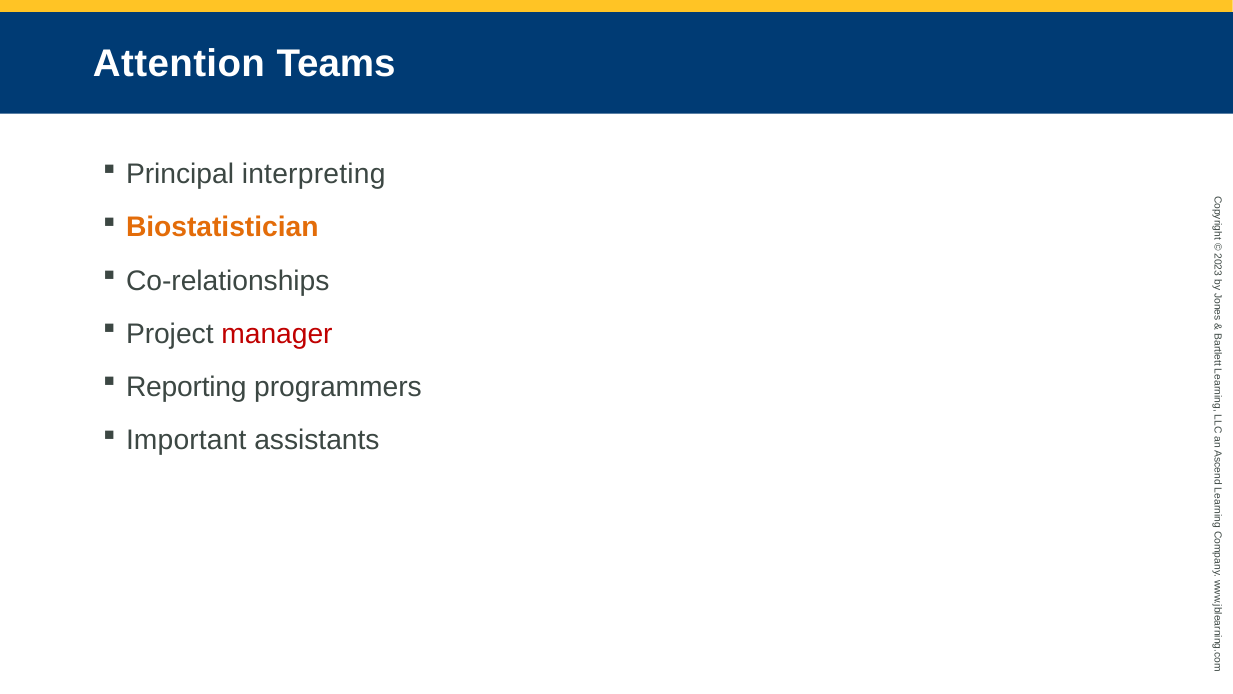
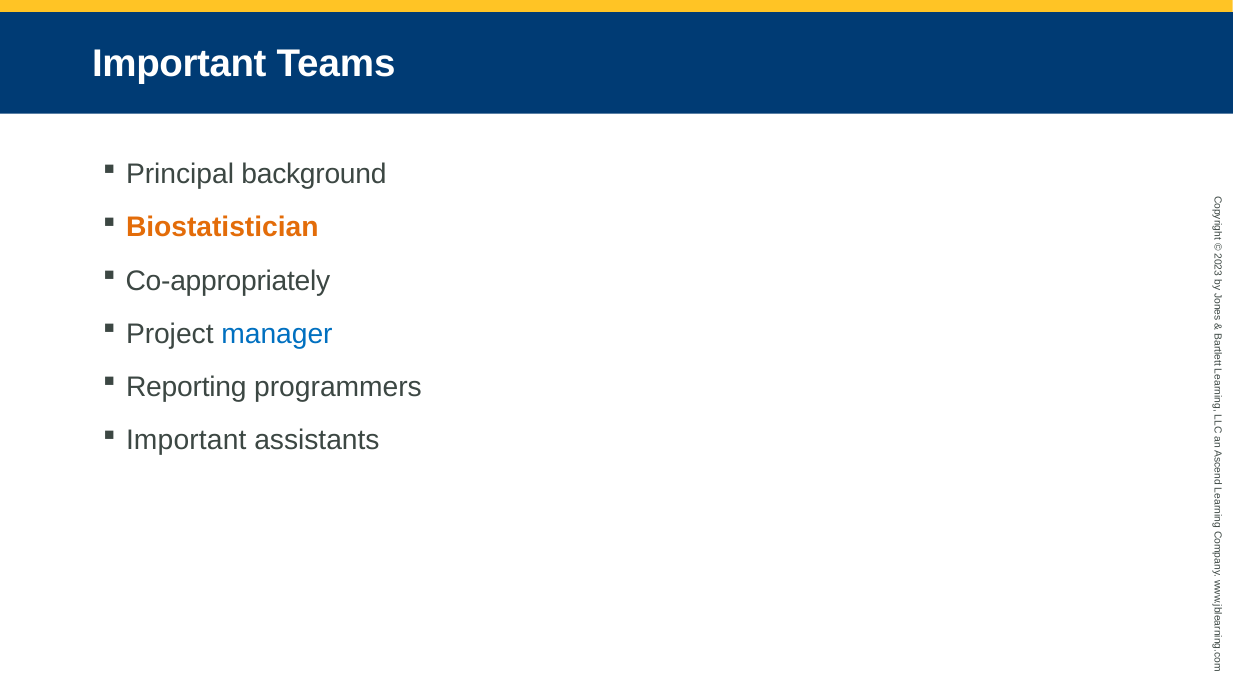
Attention at (179, 63): Attention -> Important
interpreting: interpreting -> background
Co-relationships: Co-relationships -> Co-appropriately
manager colour: red -> blue
